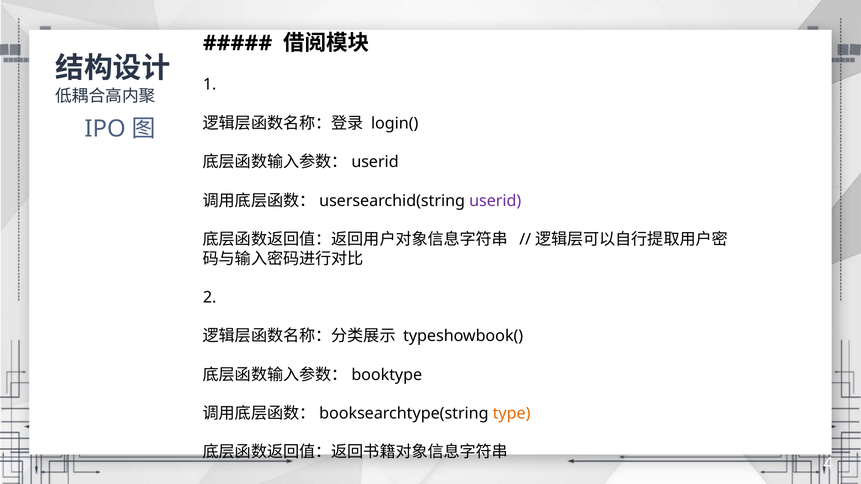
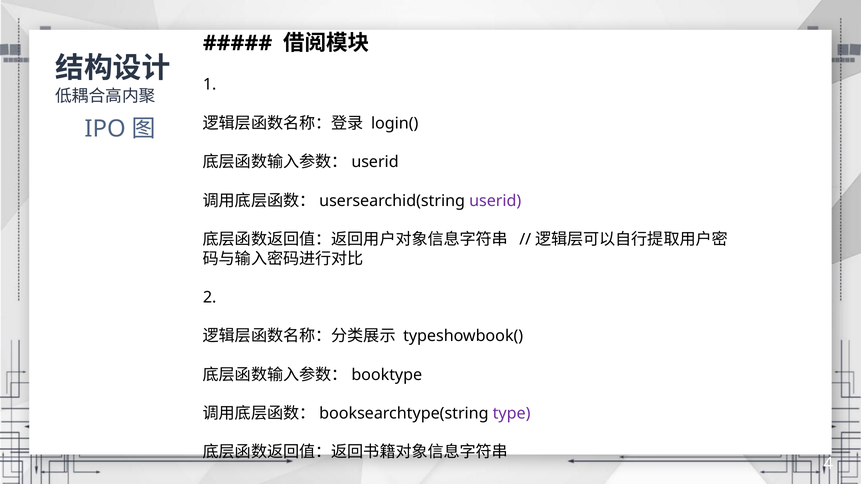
type colour: orange -> purple
